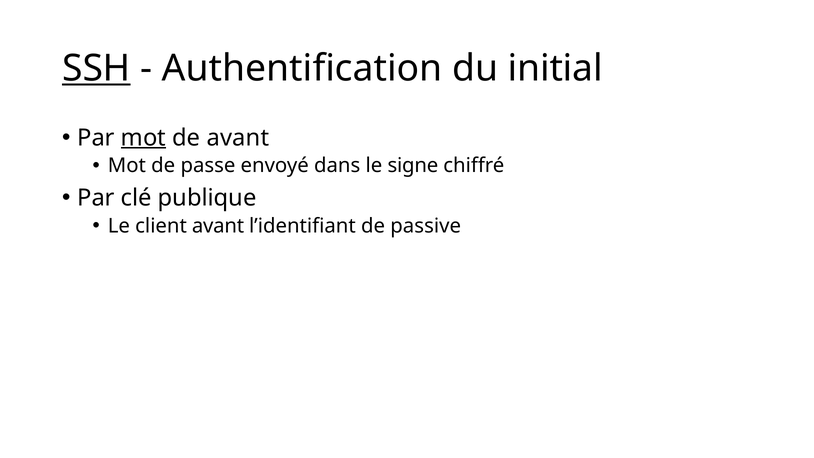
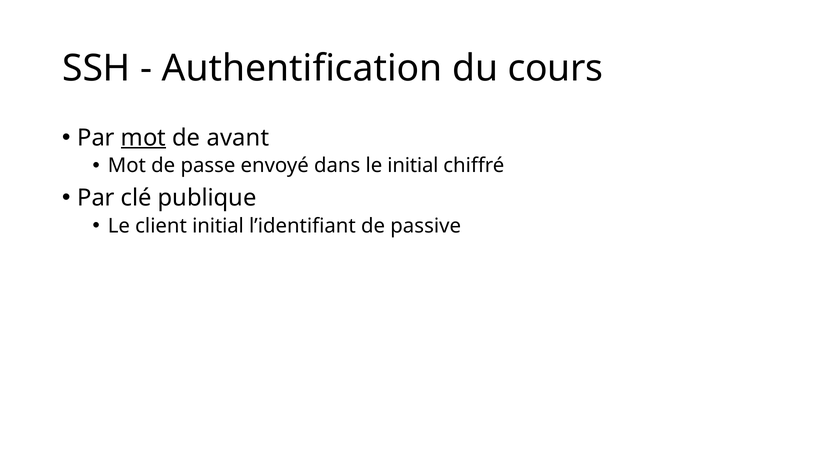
SSH underline: present -> none
initial: initial -> cours
le signe: signe -> initial
client avant: avant -> initial
